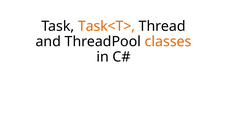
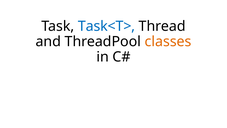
Task<T> colour: orange -> blue
